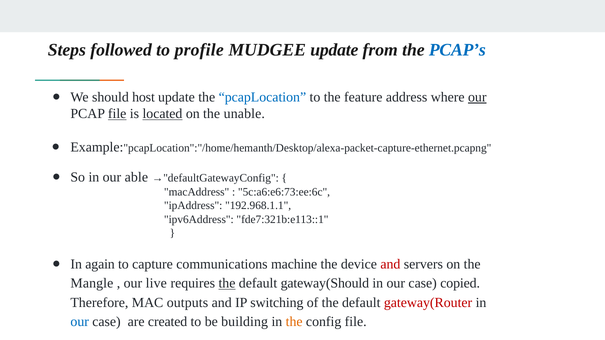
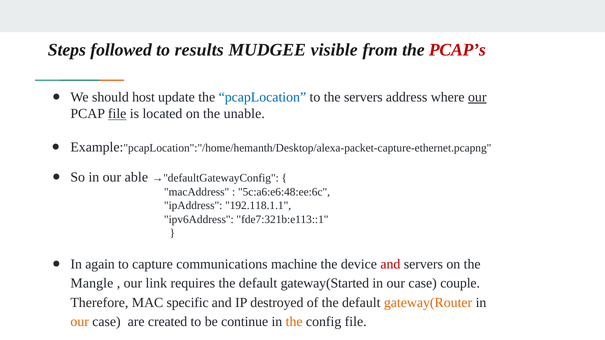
profile: profile -> results
MUDGEE update: update -> visible
PCAP’s colour: blue -> red
the feature: feature -> servers
located underline: present -> none
5c:a6:e6:73:ee:6c: 5c:a6:e6:73:ee:6c -> 5c:a6:e6:48:ee:6c
192.968.1.1: 192.968.1.1 -> 192.118.1.1
live: live -> link
the at (227, 284) underline: present -> none
gateway(Should: gateway(Should -> gateway(Started
copied: copied -> couple
outputs: outputs -> specific
switching: switching -> destroyed
gateway(Router colour: red -> orange
our at (80, 322) colour: blue -> orange
building: building -> continue
